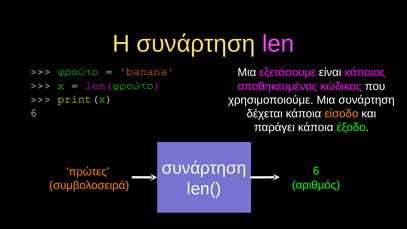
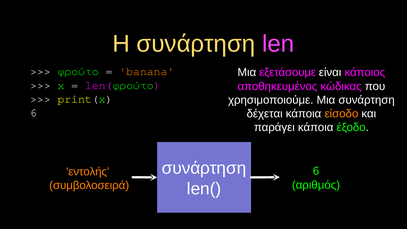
πρώτες: πρώτες -> εντολής
